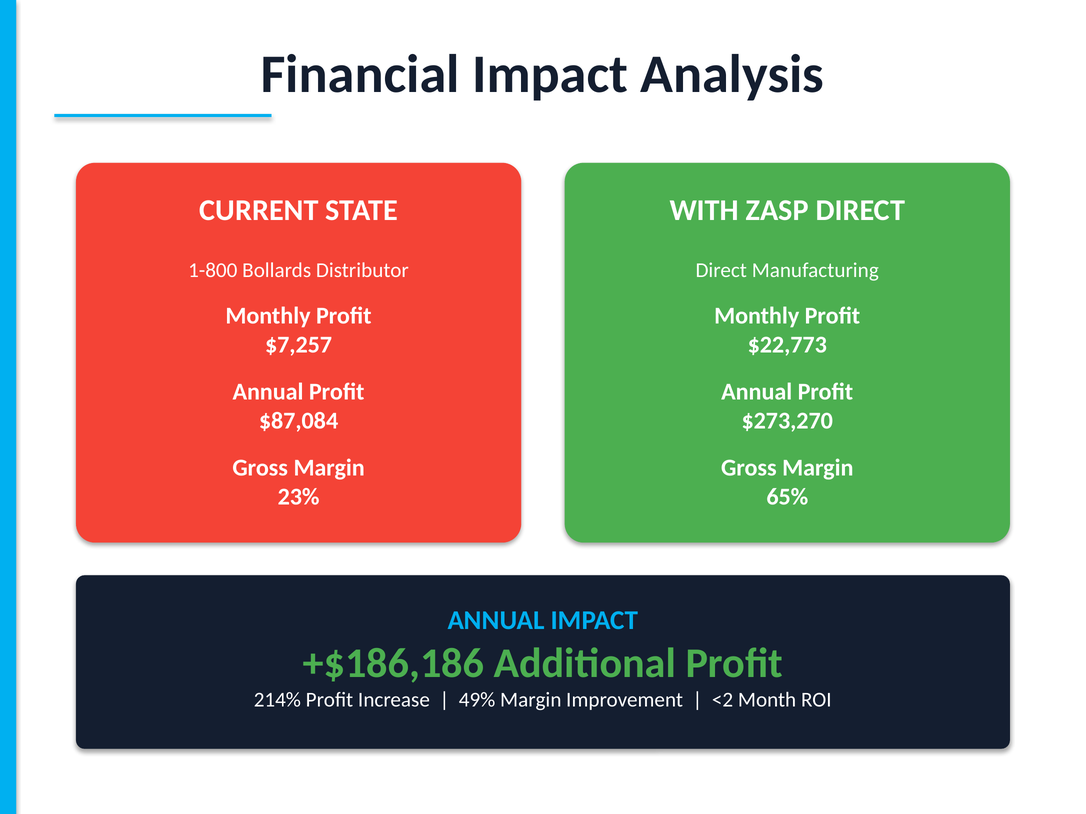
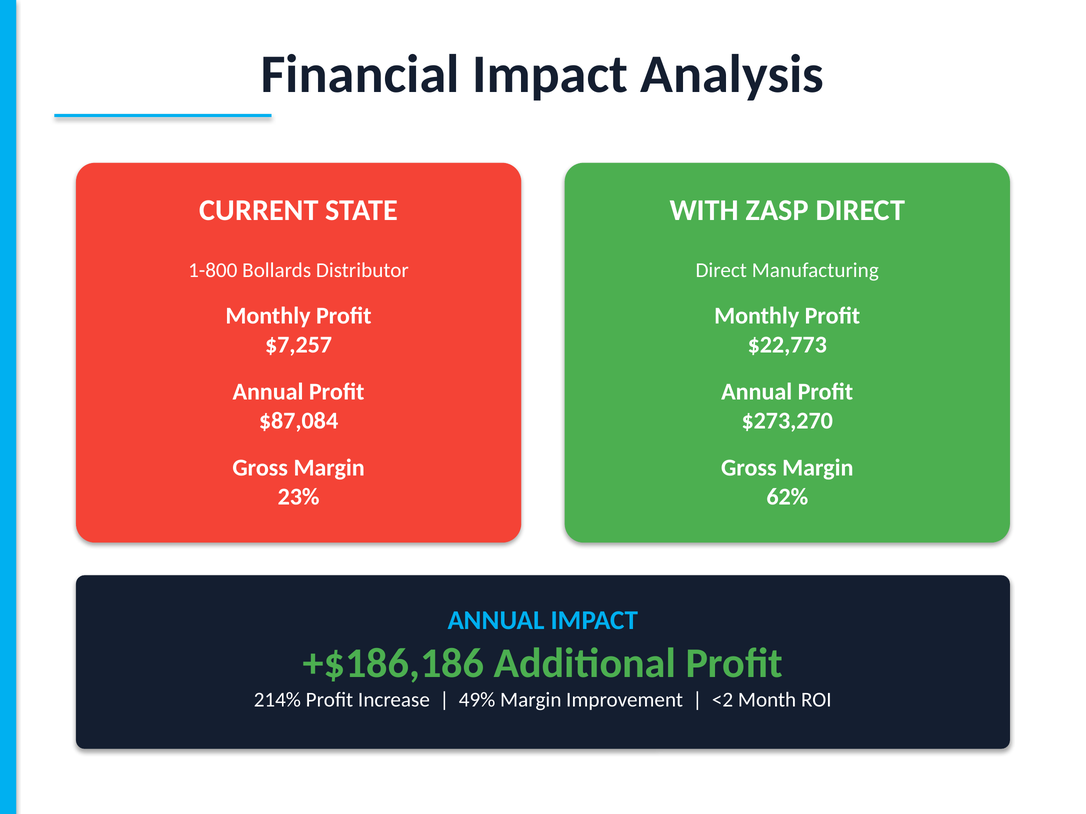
65%: 65% -> 62%
